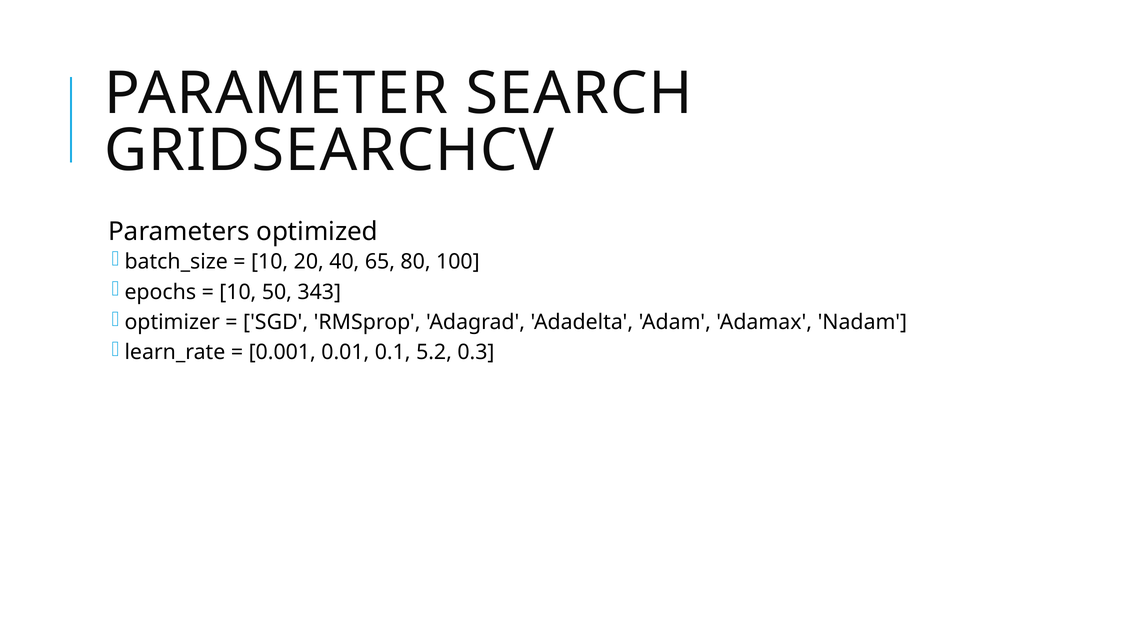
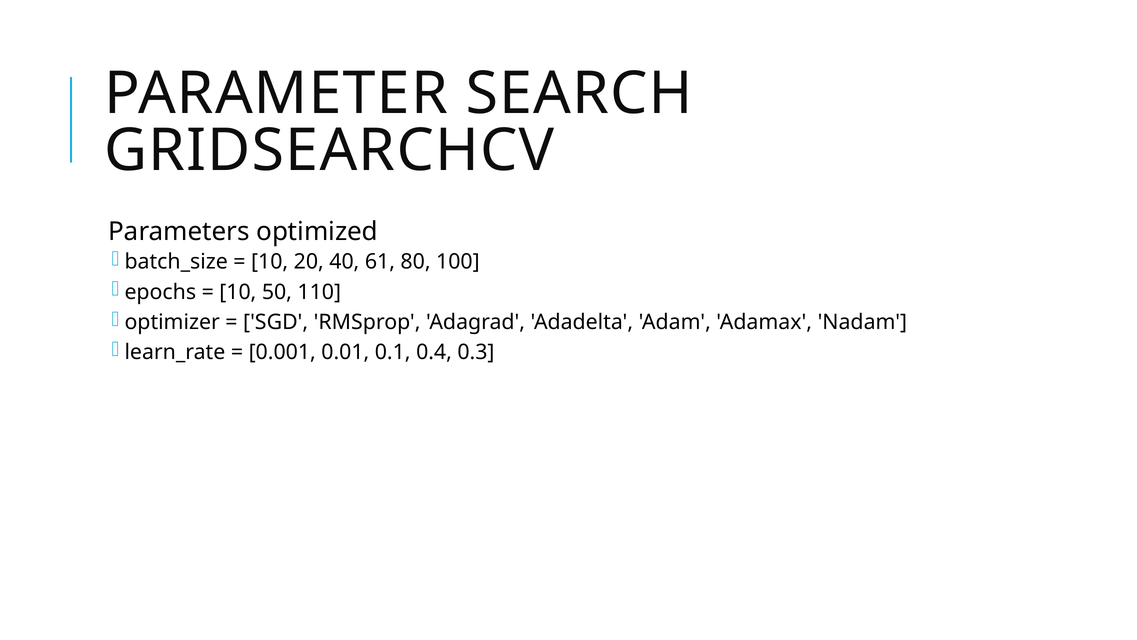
65: 65 -> 61
343: 343 -> 110
5.2: 5.2 -> 0.4
